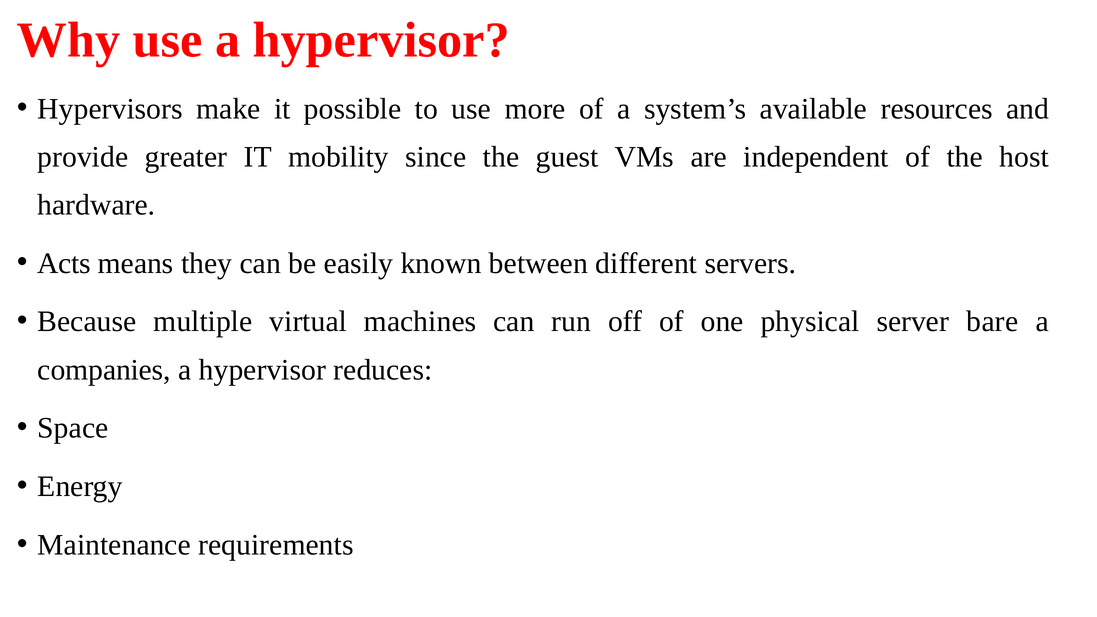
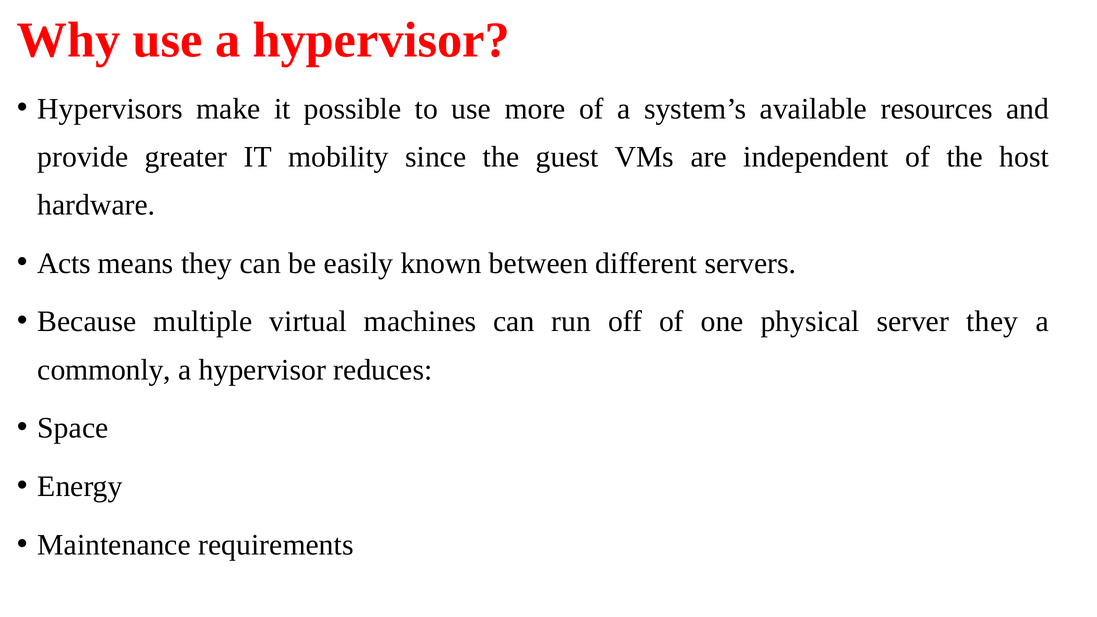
server bare: bare -> they
companies: companies -> commonly
